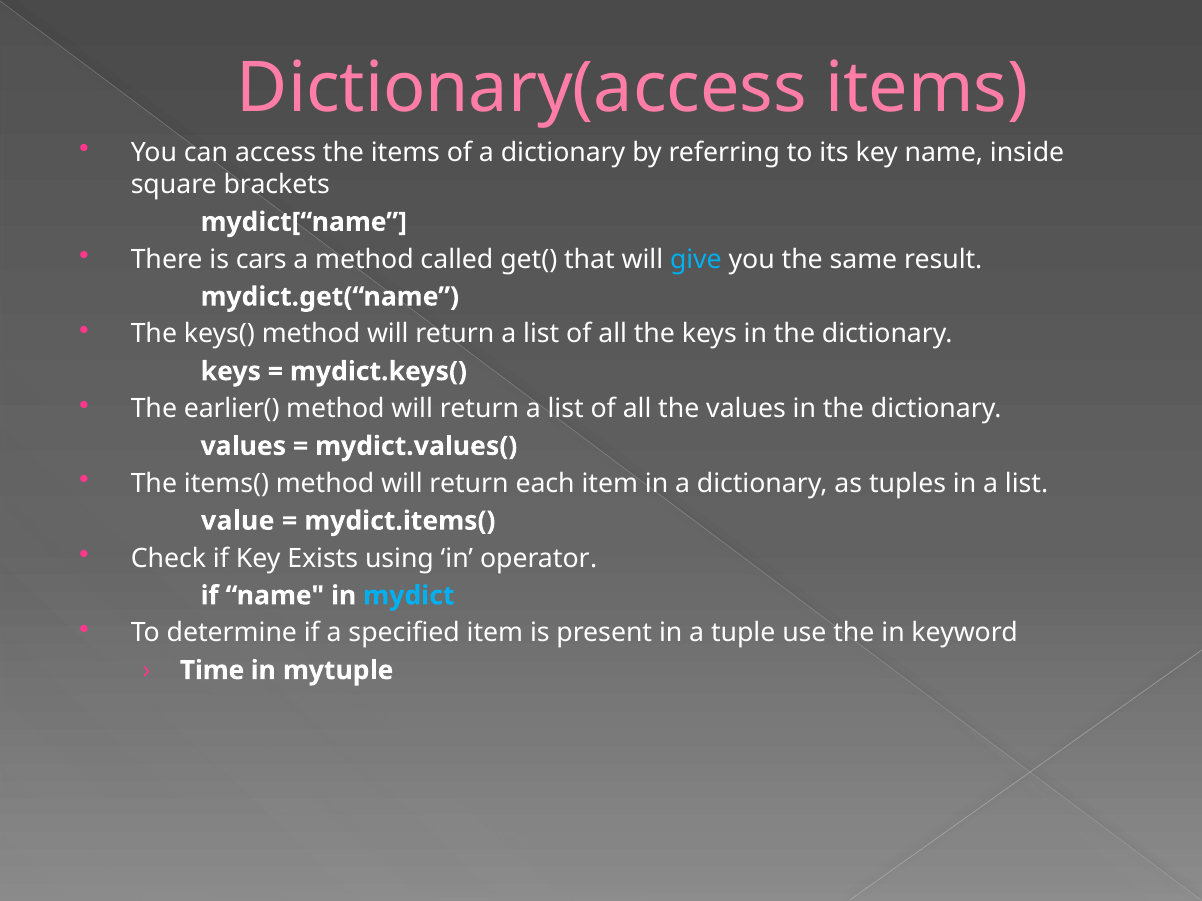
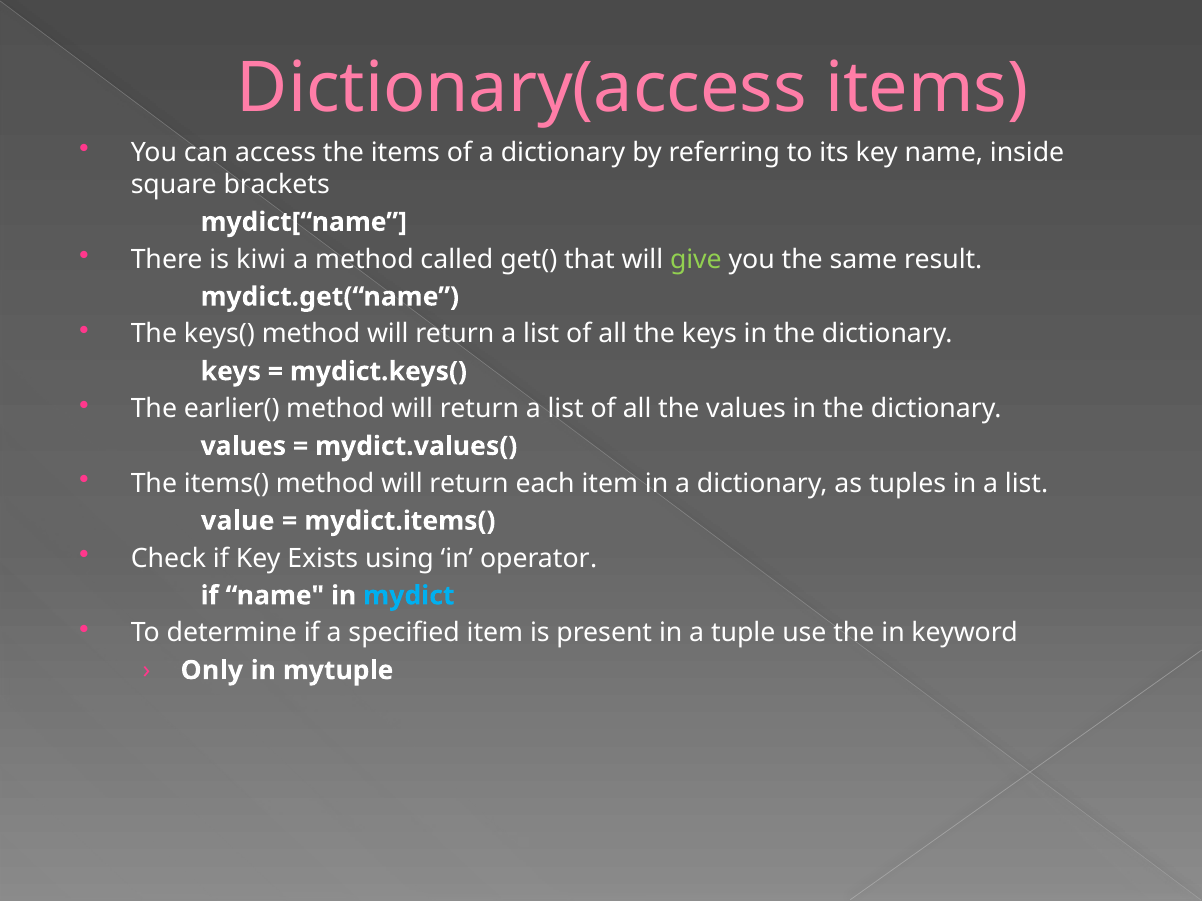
cars: cars -> kiwi
give colour: light blue -> light green
Time: Time -> Only
